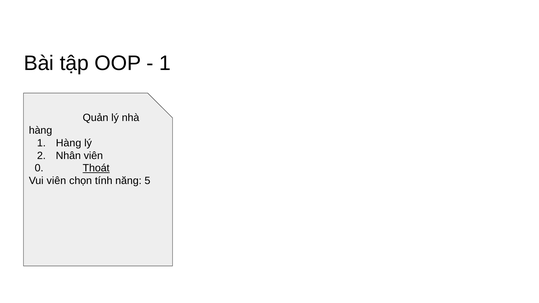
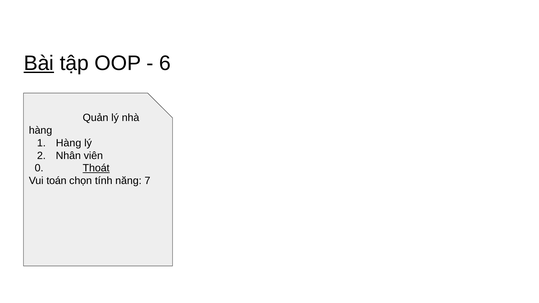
Bài underline: none -> present
1 at (165, 63): 1 -> 6
Vui viên: viên -> toán
5: 5 -> 7
